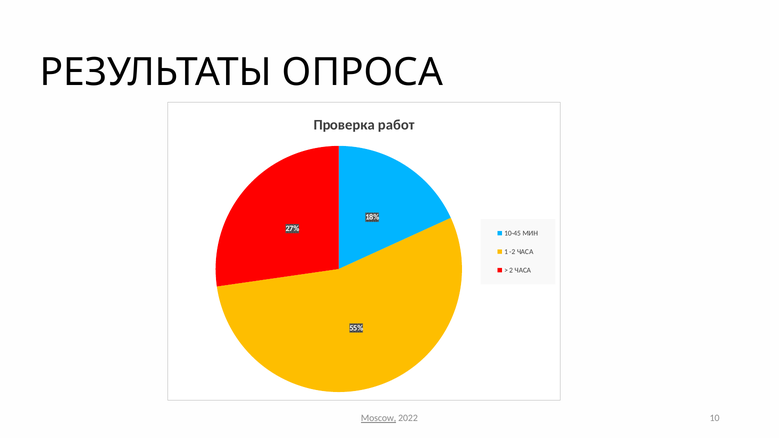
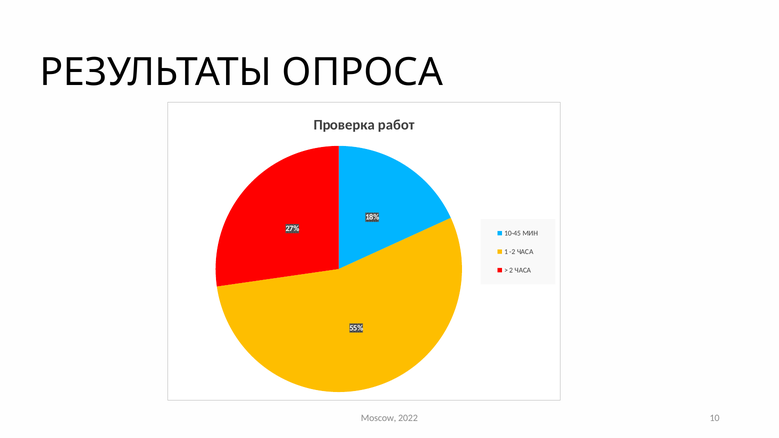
Moscow underline: present -> none
